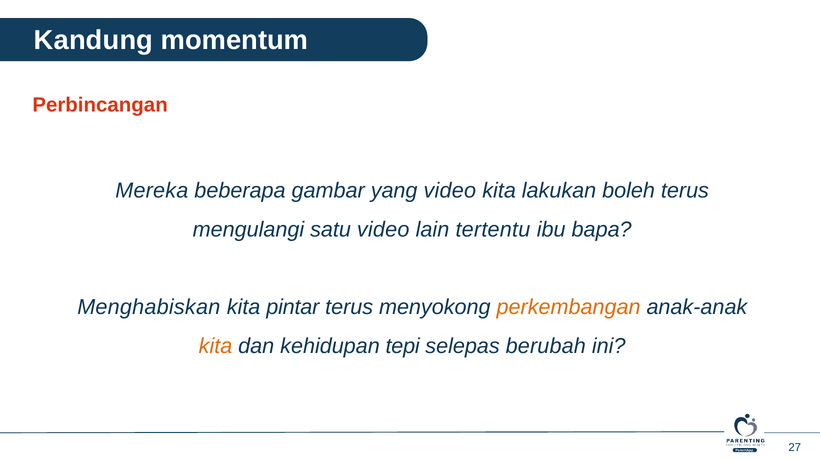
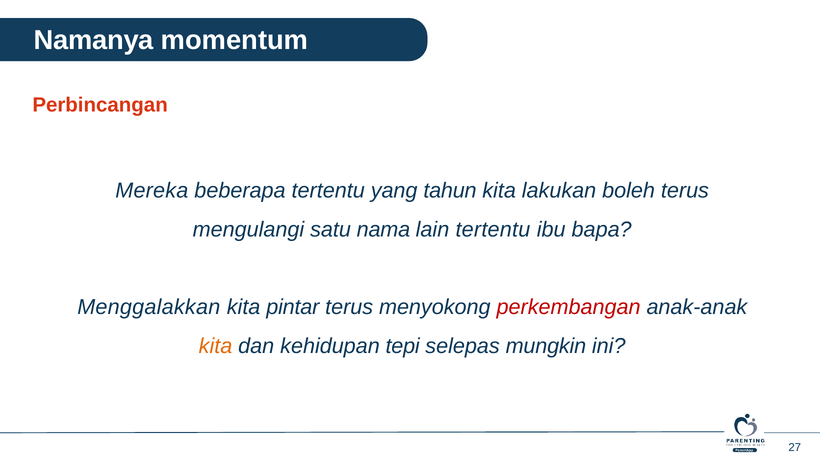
Kandung: Kandung -> Namanya
beberapa gambar: gambar -> tertentu
yang video: video -> tahun
satu video: video -> nama
Menghabiskan: Menghabiskan -> Menggalakkan
perkembangan colour: orange -> red
berubah: berubah -> mungkin
